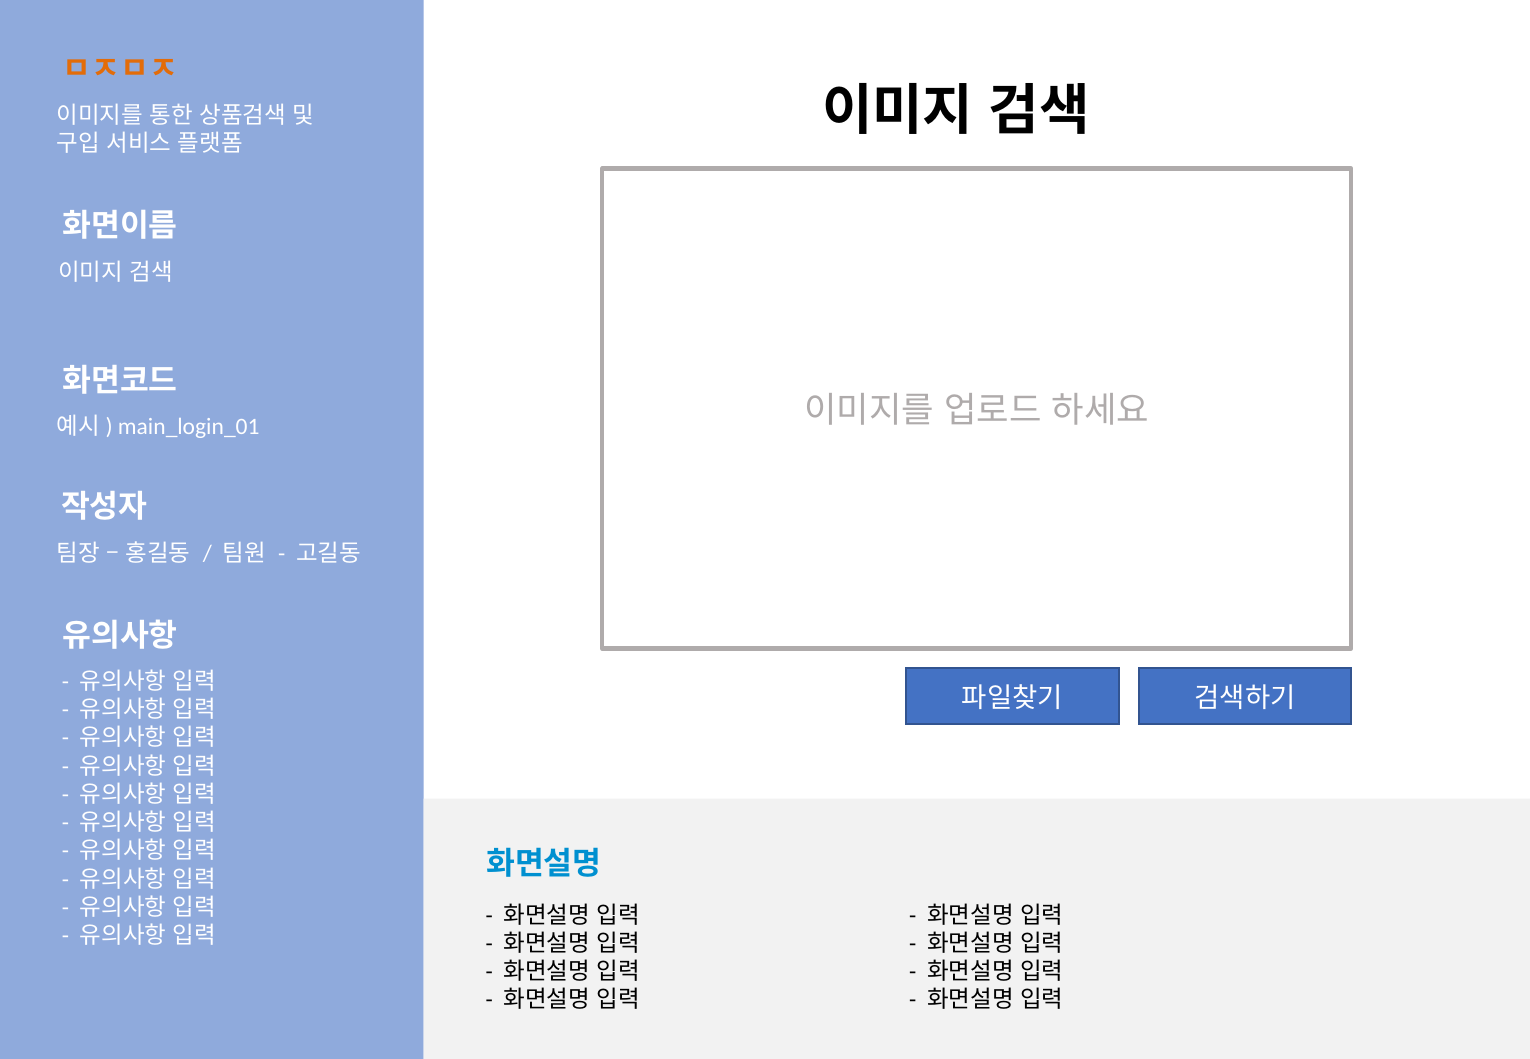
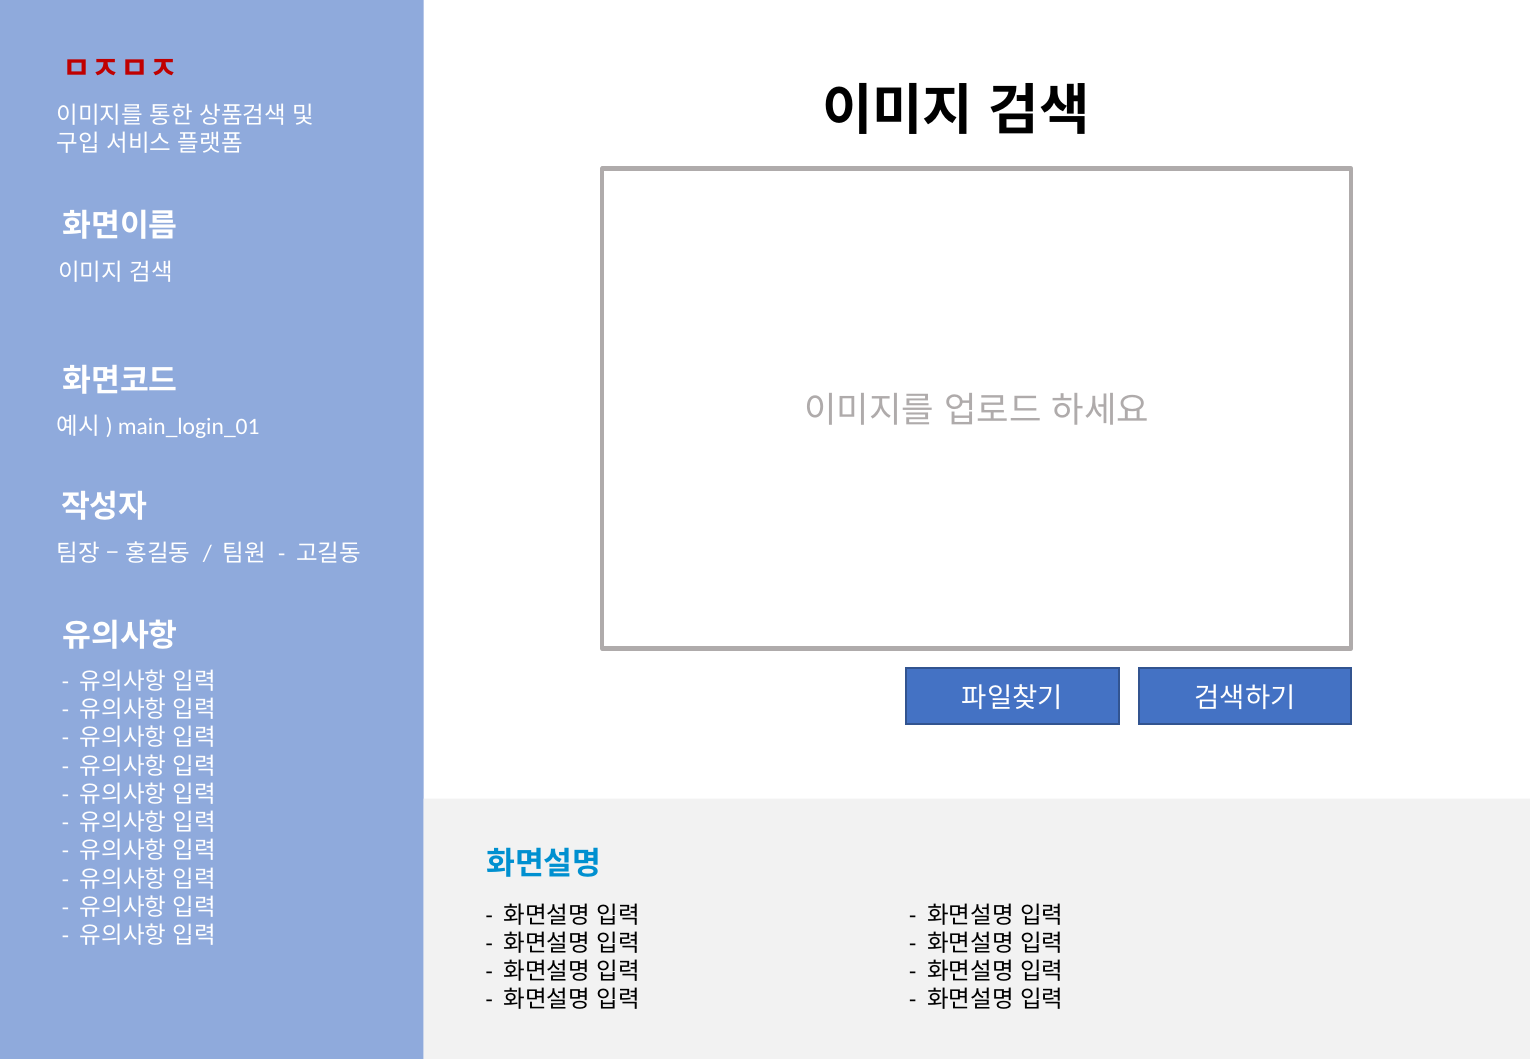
ㅁㅈㅁㅈ colour: orange -> red
